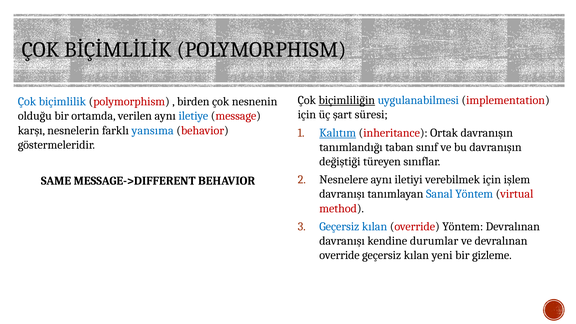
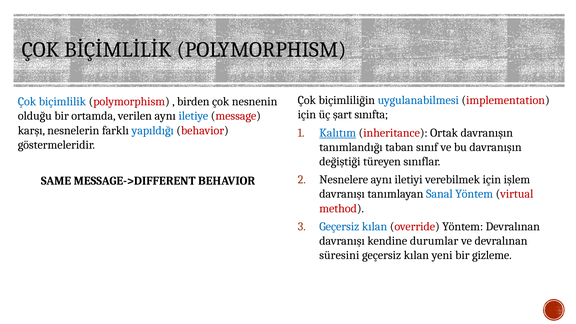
biçimliliğin underline: present -> none
süresi: süresi -> sınıfta
yansıma: yansıma -> yapıldığı
override at (339, 255): override -> süresini
